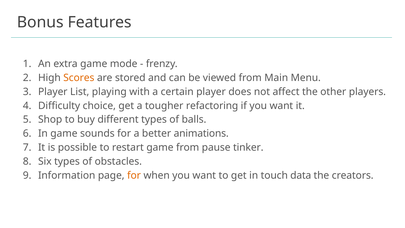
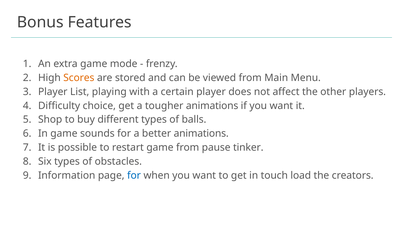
tougher refactoring: refactoring -> animations
for at (134, 175) colour: orange -> blue
data: data -> load
